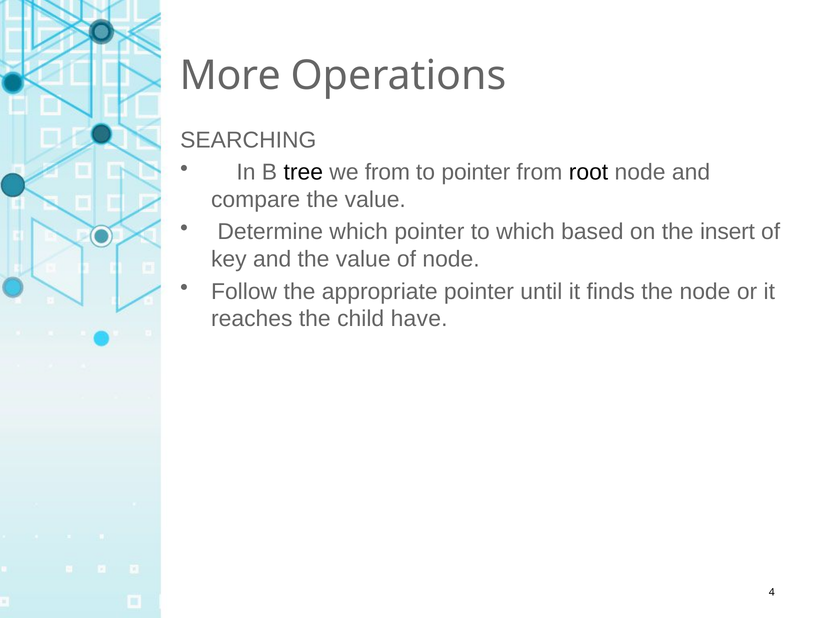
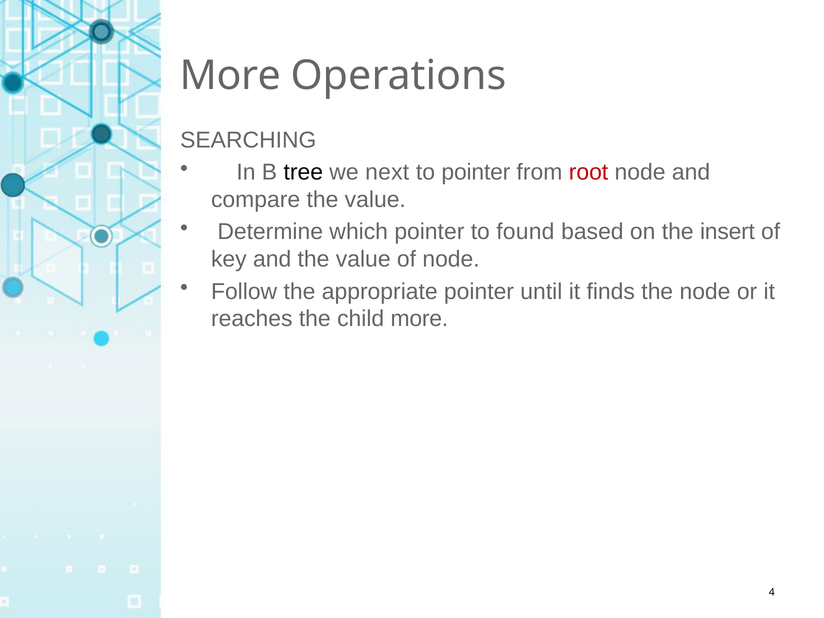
we from: from -> next
root colour: black -> red
to which: which -> found
child have: have -> more
